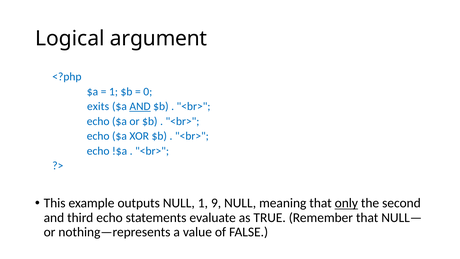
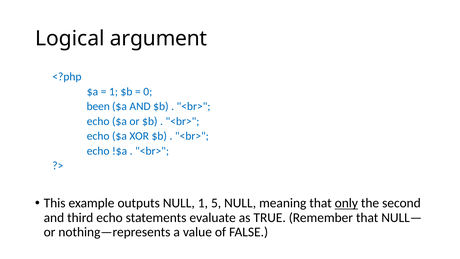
exits: exits -> been
AND at (140, 106) underline: present -> none
9: 9 -> 5
